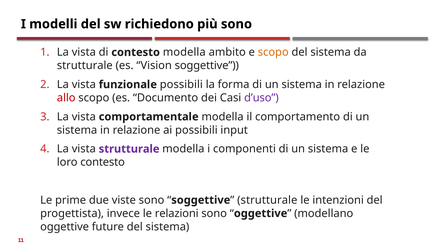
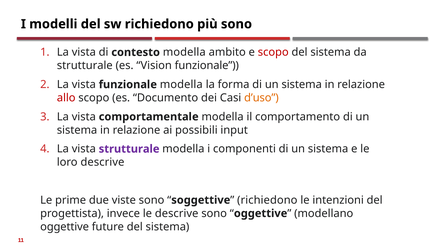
scopo at (273, 52) colour: orange -> red
Vision soggettive: soggettive -> funzionale
funzionale possibili: possibili -> modella
d’uso colour: purple -> orange
loro contesto: contesto -> descrive
strutturale at (267, 200): strutturale -> richiedono
le relazioni: relazioni -> descrive
